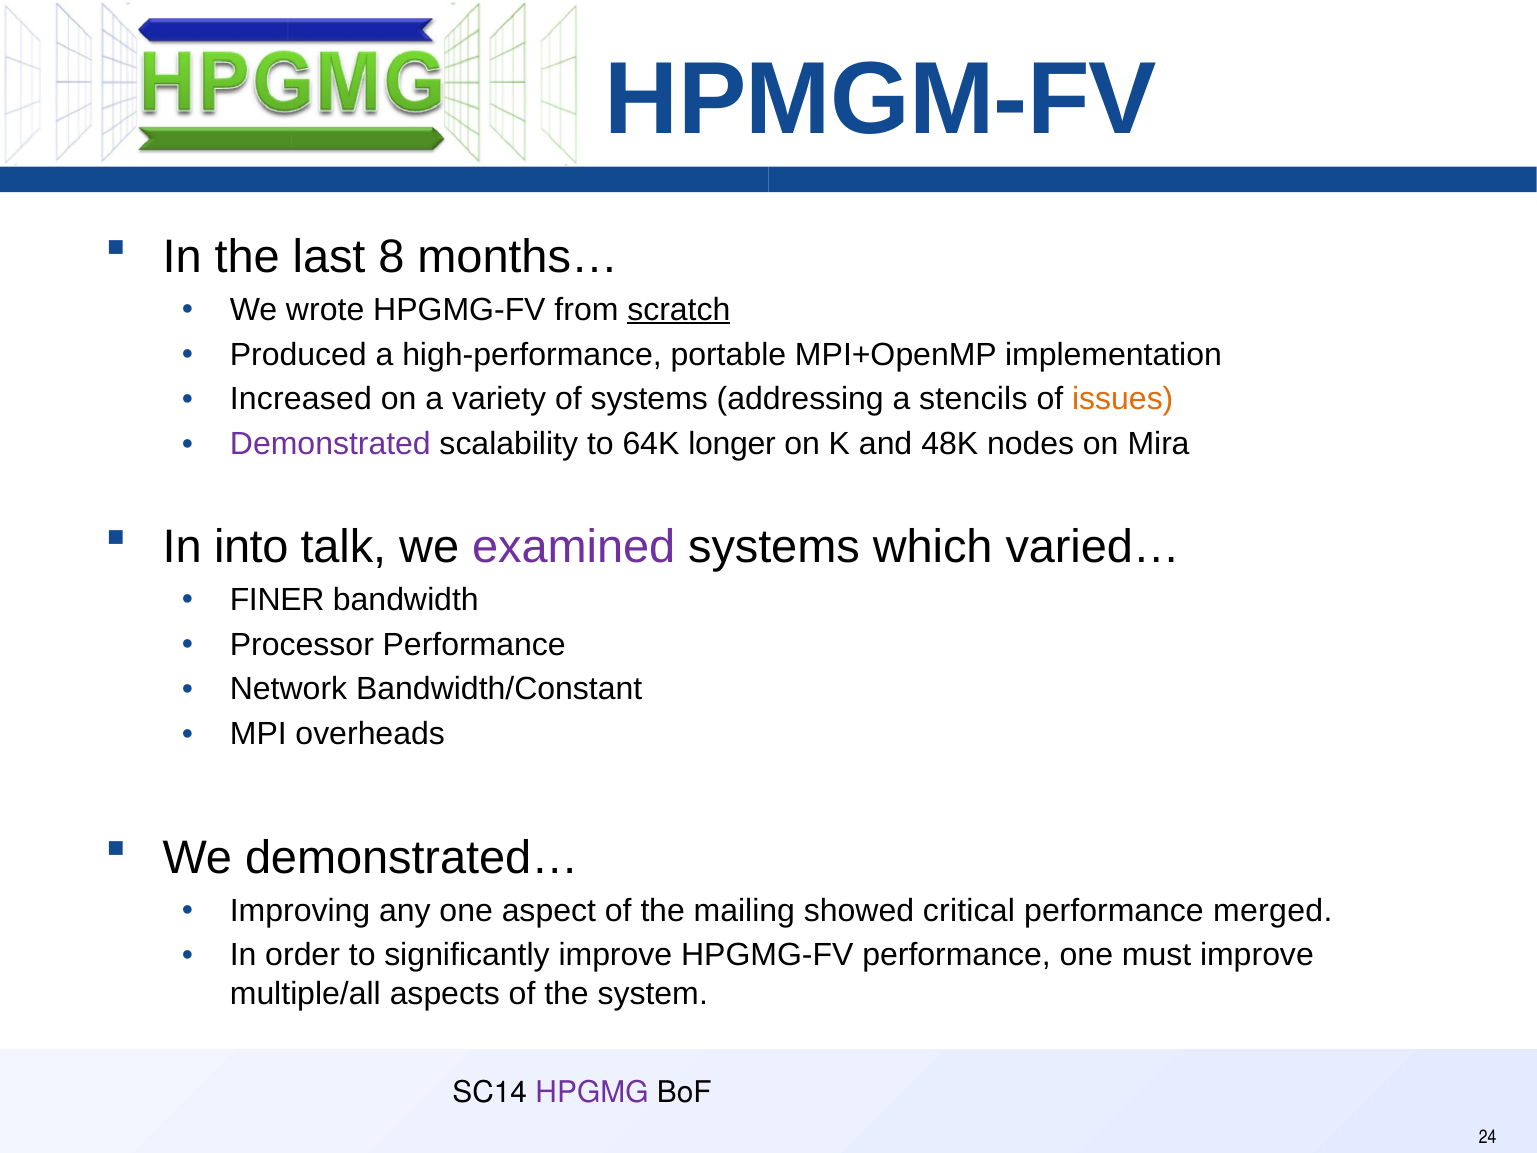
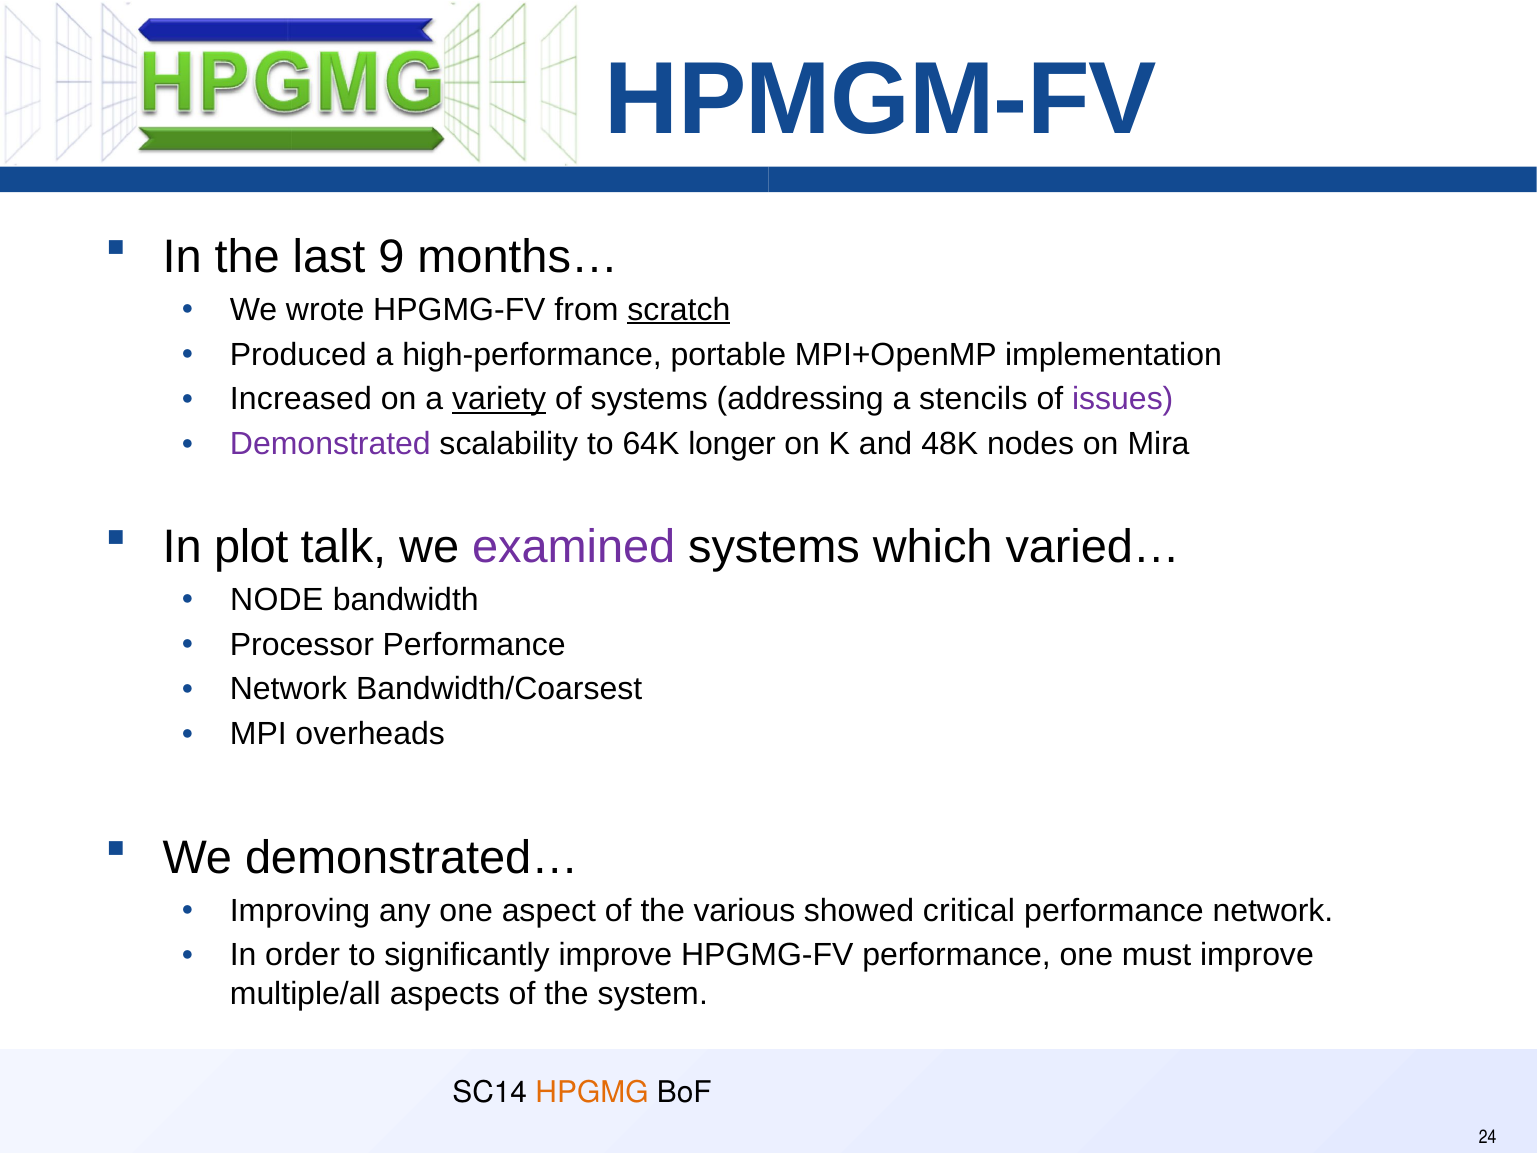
8: 8 -> 9
variety underline: none -> present
issues colour: orange -> purple
into: into -> plot
FINER: FINER -> NODE
Bandwidth/Constant: Bandwidth/Constant -> Bandwidth/Coarsest
mailing: mailing -> various
performance merged: merged -> network
HPGMG colour: purple -> orange
